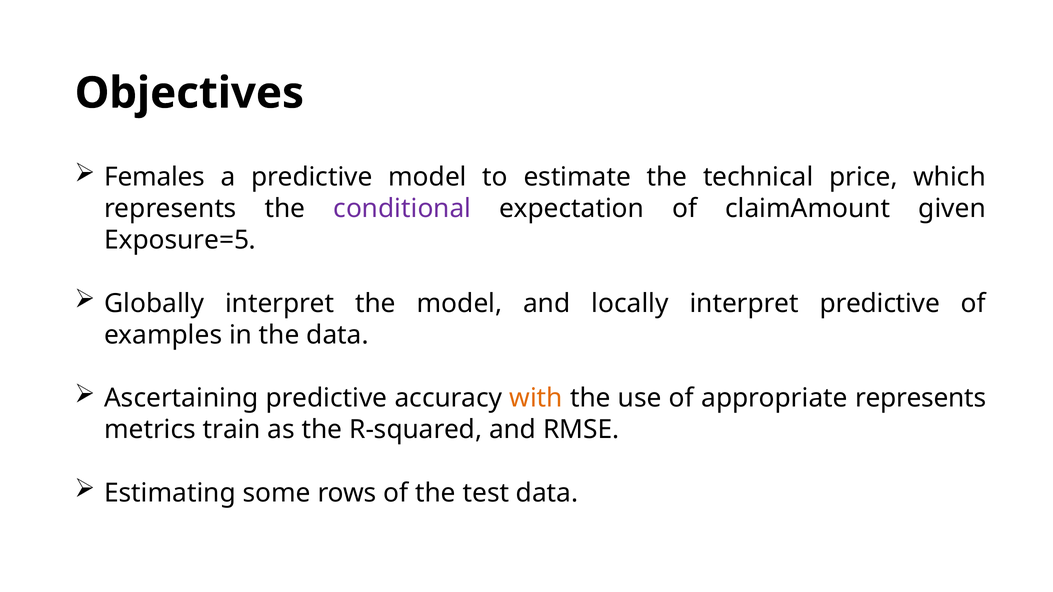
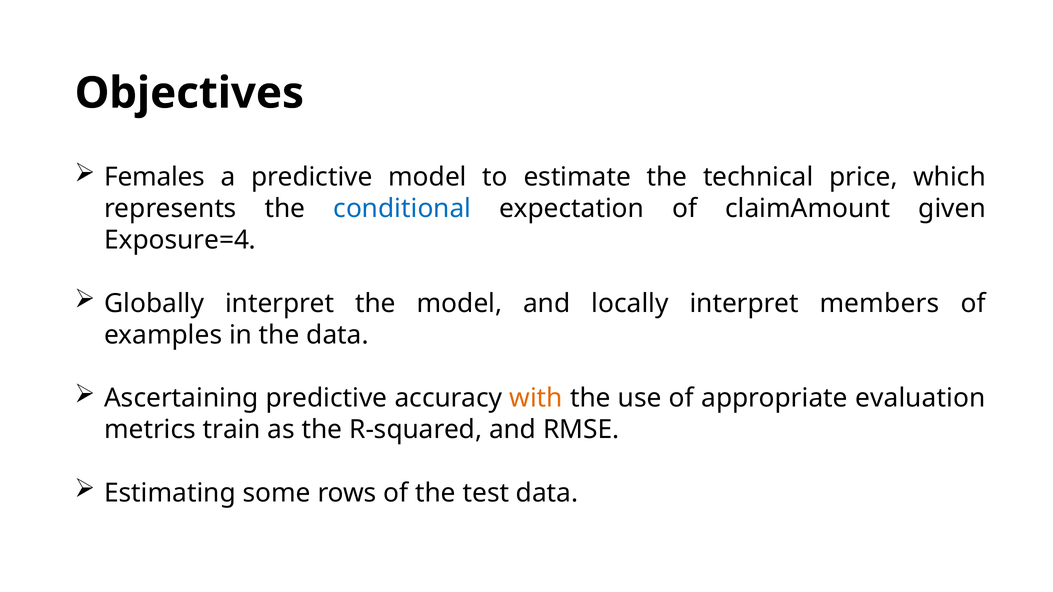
conditional colour: purple -> blue
Exposure=5: Exposure=5 -> Exposure=4
interpret predictive: predictive -> members
appropriate represents: represents -> evaluation
